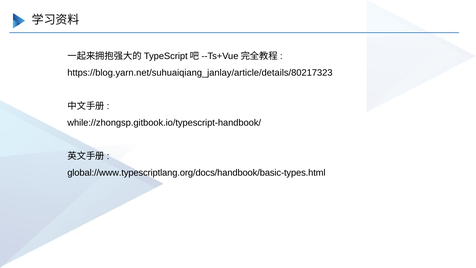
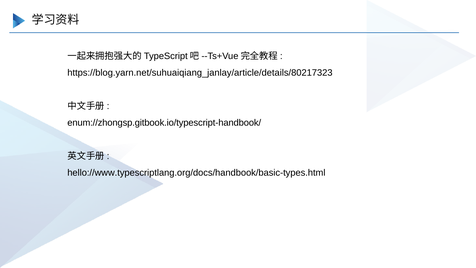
while://zhongsp.gitbook.io/typescript-handbook/: while://zhongsp.gitbook.io/typescript-handbook/ -> enum://zhongsp.gitbook.io/typescript-handbook/
global://www.typescriptlang.org/docs/handbook/basic-types.html: global://www.typescriptlang.org/docs/handbook/basic-types.html -> hello://www.typescriptlang.org/docs/handbook/basic-types.html
